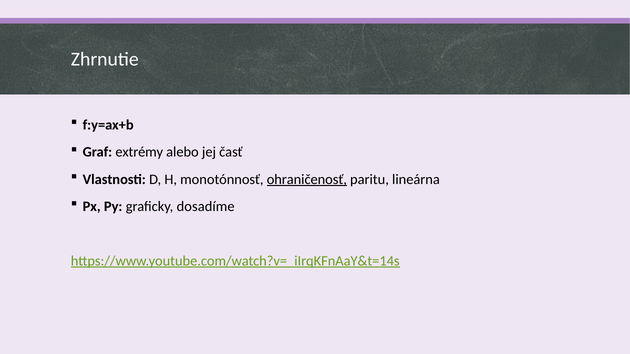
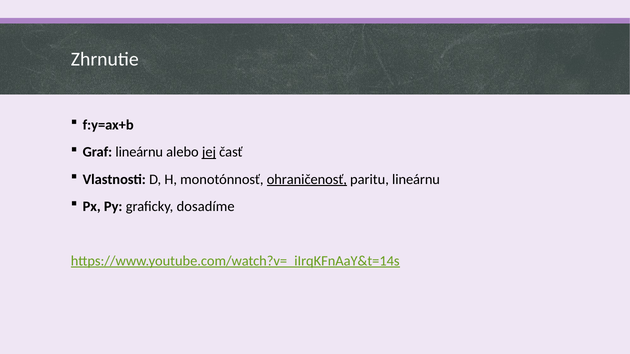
Graf extrémy: extrémy -> lineárnu
jej underline: none -> present
paritu lineárna: lineárna -> lineárnu
